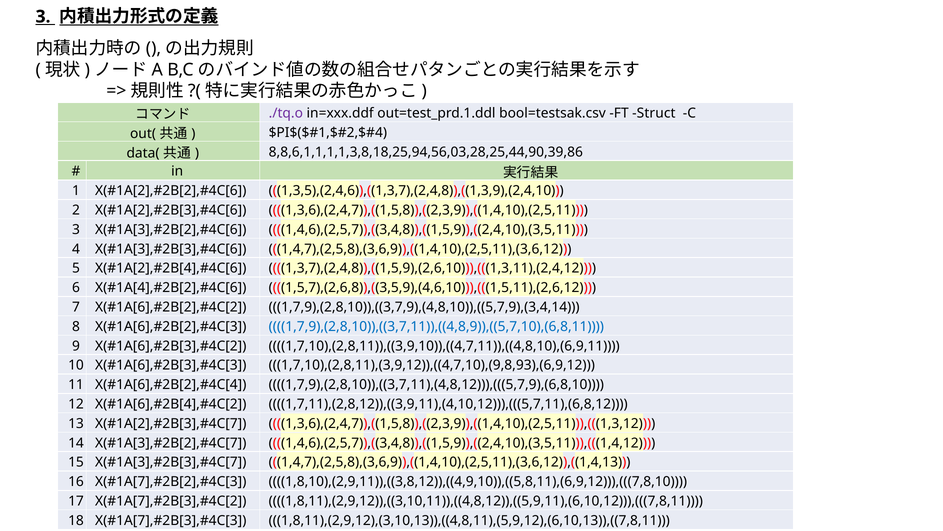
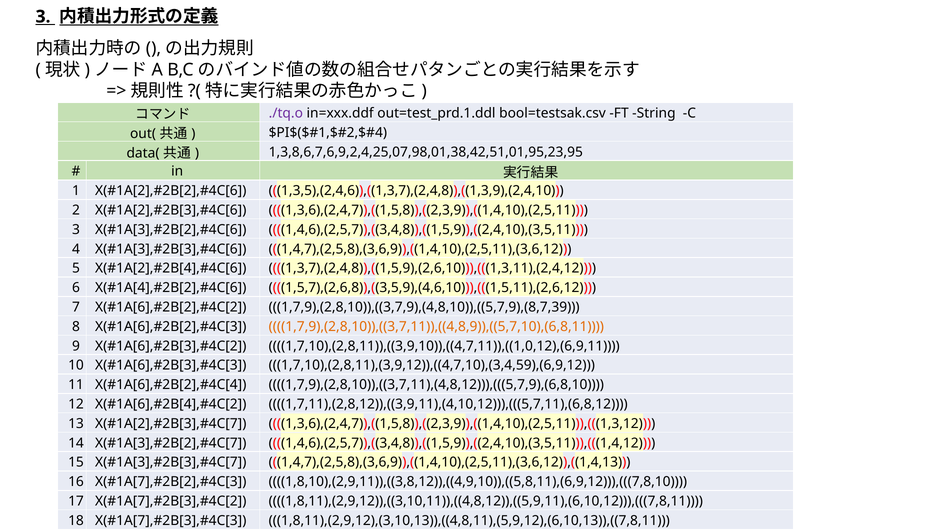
Struct: Struct -> String
8,8,6,1,1,1,1,3,8,18,25,94,56,03,28,25,44,90,39,86: 8,8,6,1,1,1,1,3,8,18,25,94,56,03,28,25,44,90,39,86 -> 1,3,8,6,7,6,9,2,4,25,07,98,01,38,42,51,01,95,23,95
1,7,9),(2,8,10)),((3,7,9),(4,8,10)),((5,7,9),(3,4,14: 1,7,9),(2,8,10)),((3,7,9),(4,8,10)),((5,7,9),(3,4,14 -> 1,7,9),(2,8,10)),((3,7,9),(4,8,10)),((5,7,9),(8,7,39
1,7,9),(2,8,10)),((3,7,11)),((4,8,9)),((5,7,10),(6,8,11 colour: blue -> orange
1,7,10),(2,8,11)),((3,9,10)),((4,7,11)),((4,8,10),(6,9,11: 1,7,10),(2,8,11)),((3,9,10)),((4,7,11)),((4,8,10),(6,9,11 -> 1,7,10),(2,8,11)),((3,9,10)),((4,7,11)),((1,0,12),(6,9,11
1,7,10),(2,8,11),(3,9,12)),((4,7,10),(9,8,93),(6,9,12: 1,7,10),(2,8,11),(3,9,12)),((4,7,10),(9,8,93),(6,9,12 -> 1,7,10),(2,8,11),(3,9,12)),((4,7,10),(3,4,59),(6,9,12
